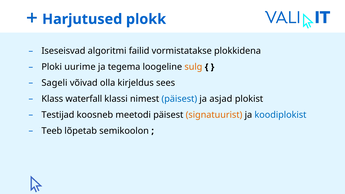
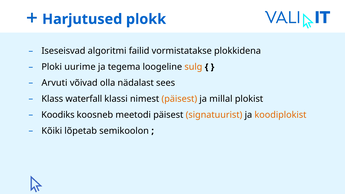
Sageli: Sageli -> Arvuti
kirjeldus: kirjeldus -> nädalast
päisest at (179, 99) colour: blue -> orange
asjad: asjad -> millal
Testijad: Testijad -> Koodiks
koodiplokist colour: blue -> orange
Teeb: Teeb -> Kõiki
